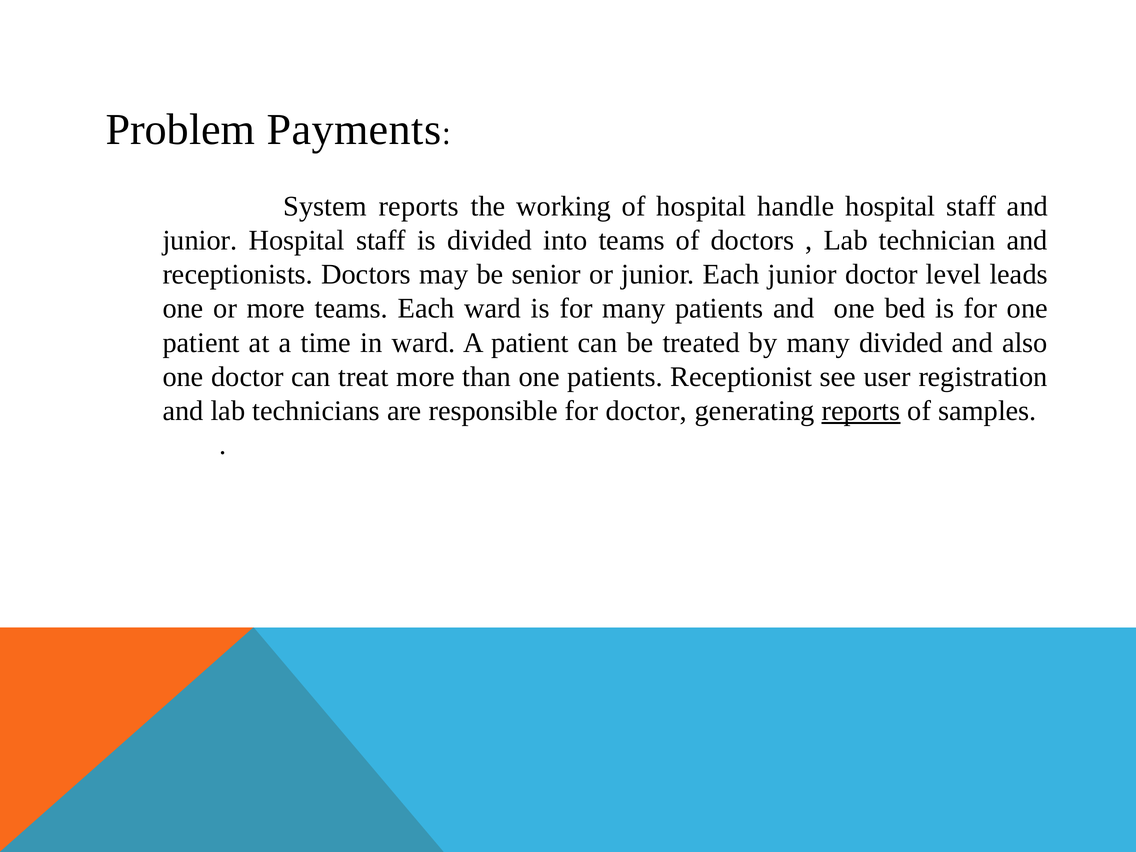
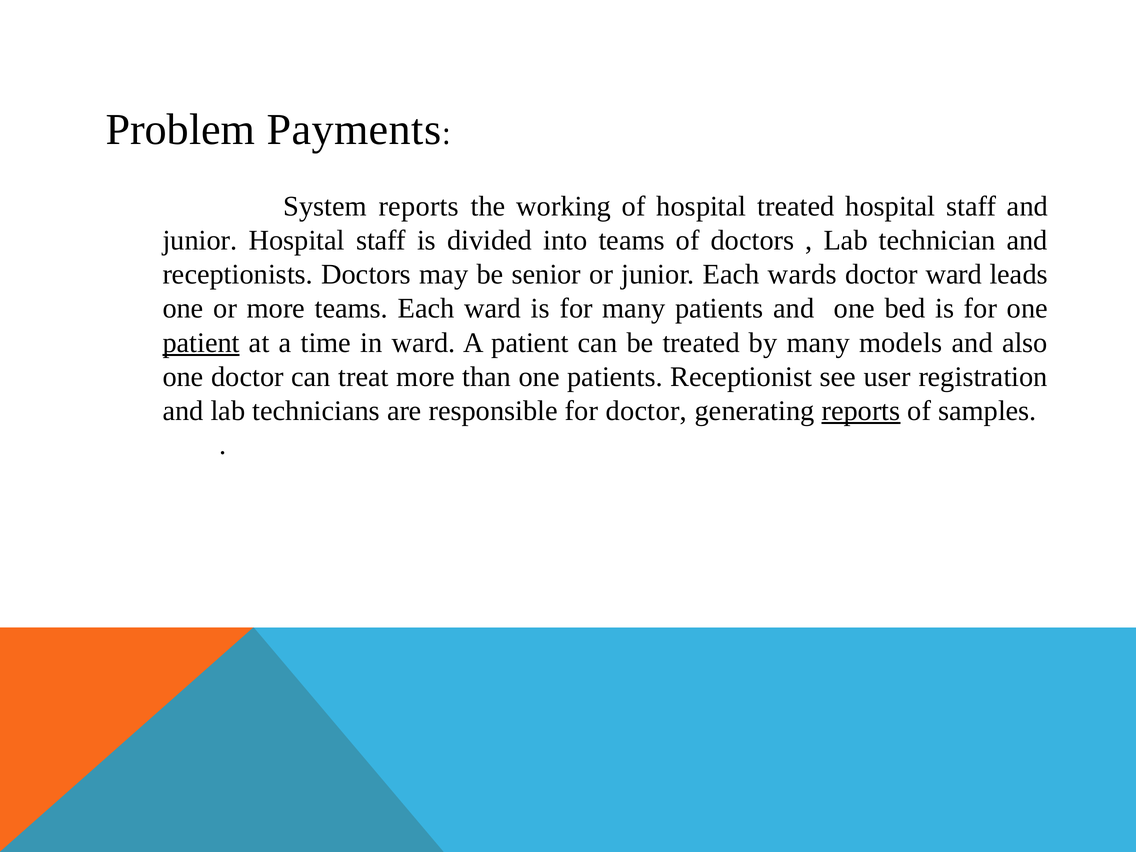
hospital handle: handle -> treated
Each junior: junior -> wards
doctor level: level -> ward
patient at (201, 343) underline: none -> present
many divided: divided -> models
